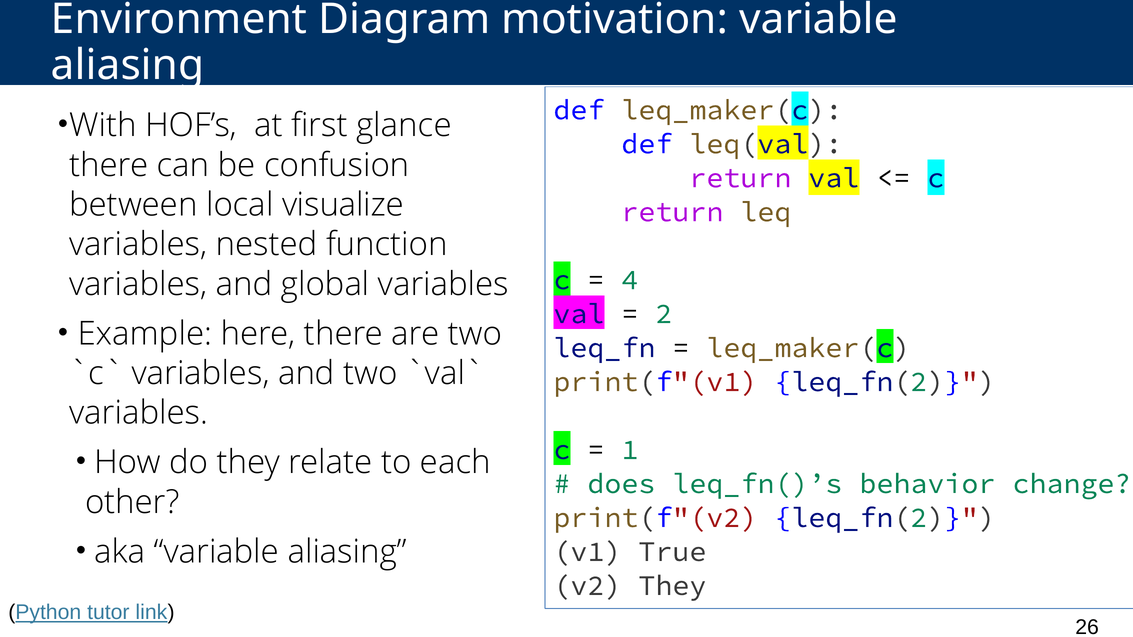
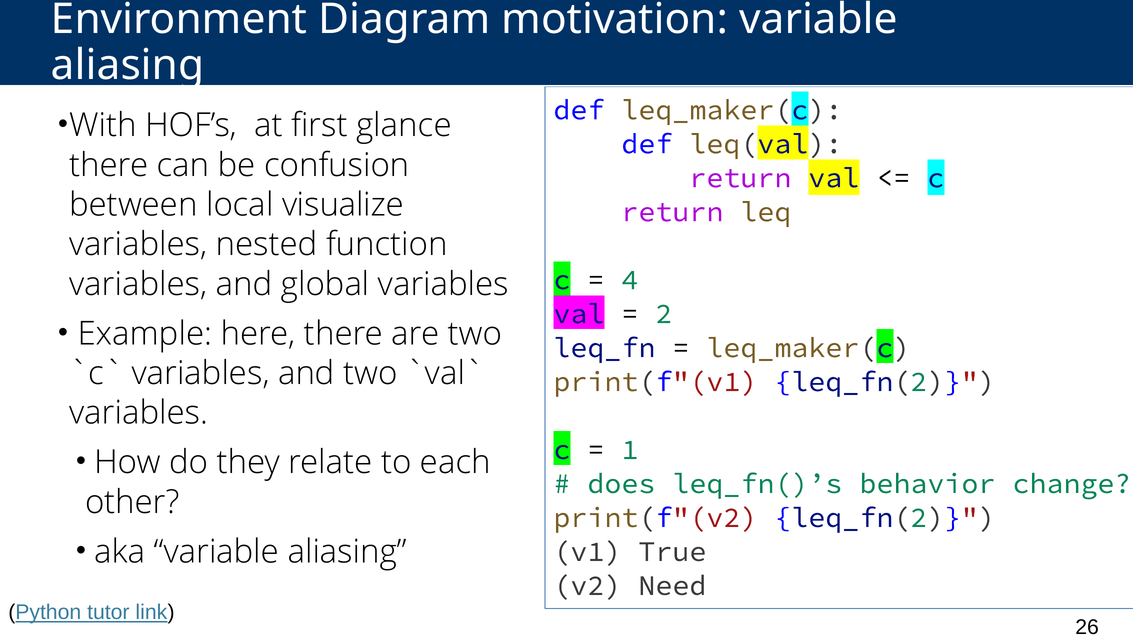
v2 They: They -> Need
